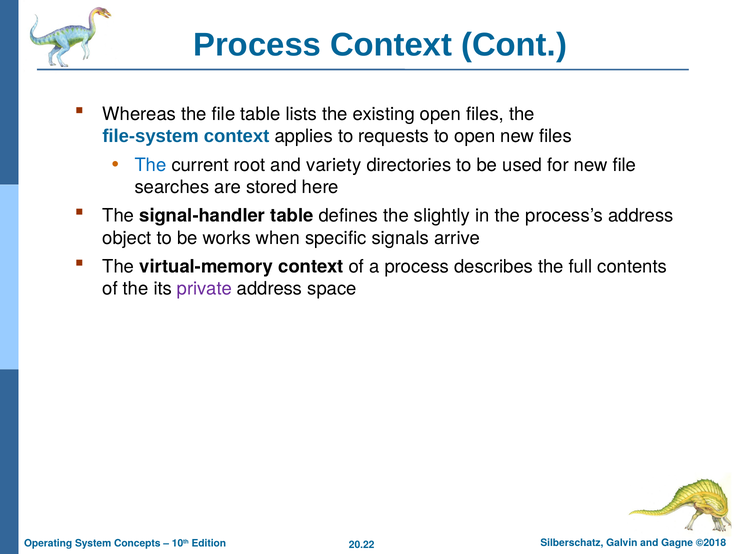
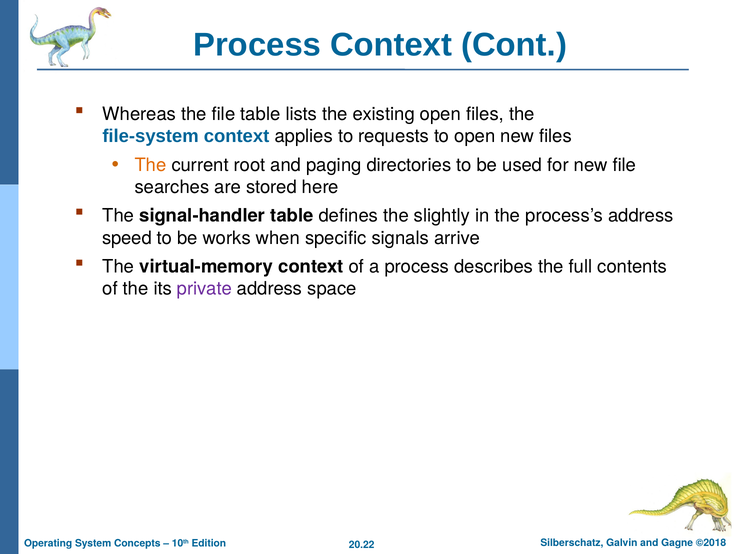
The at (151, 165) colour: blue -> orange
variety: variety -> paging
object: object -> speed
